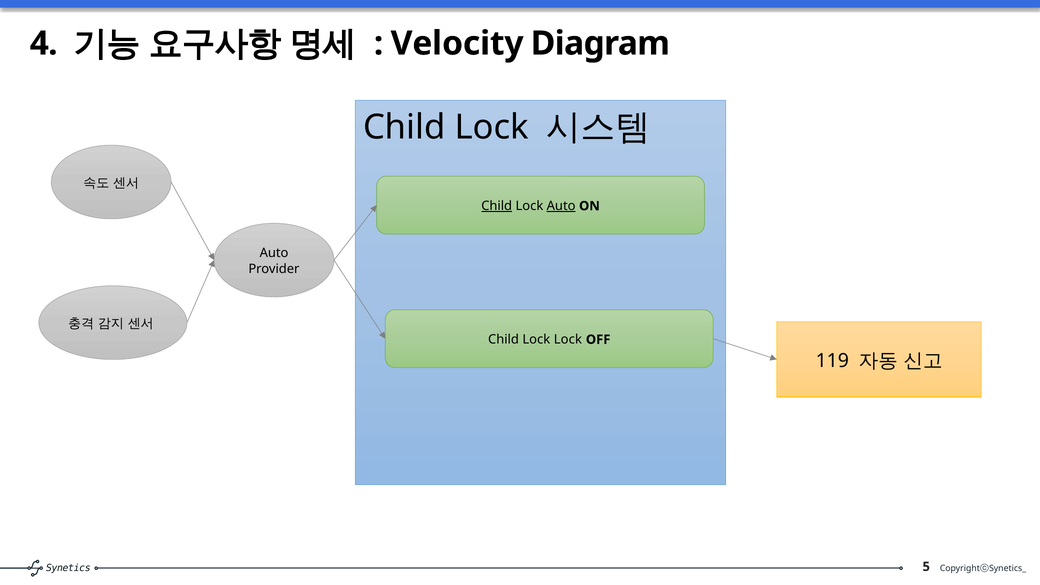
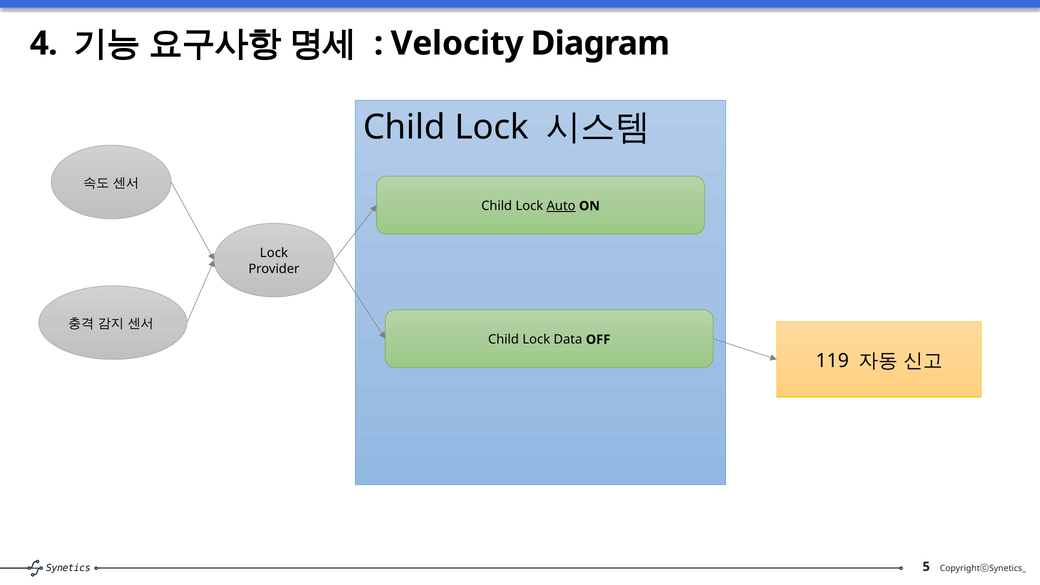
Child at (497, 206) underline: present -> none
Auto at (274, 253): Auto -> Lock
Lock Lock: Lock -> Data
